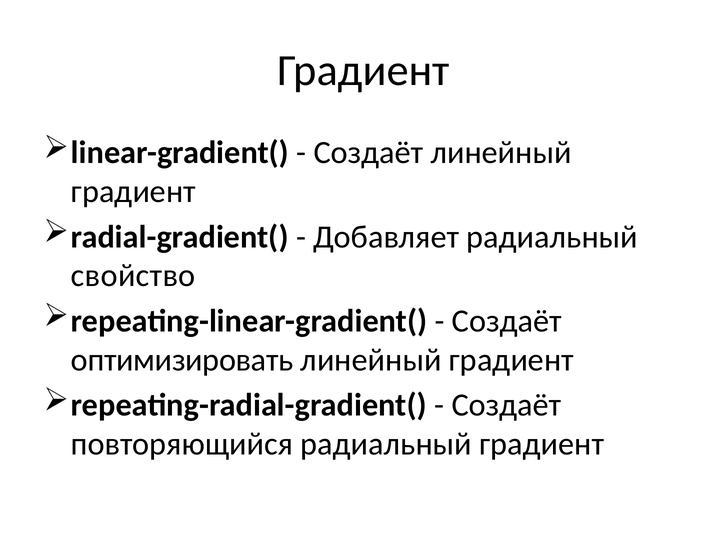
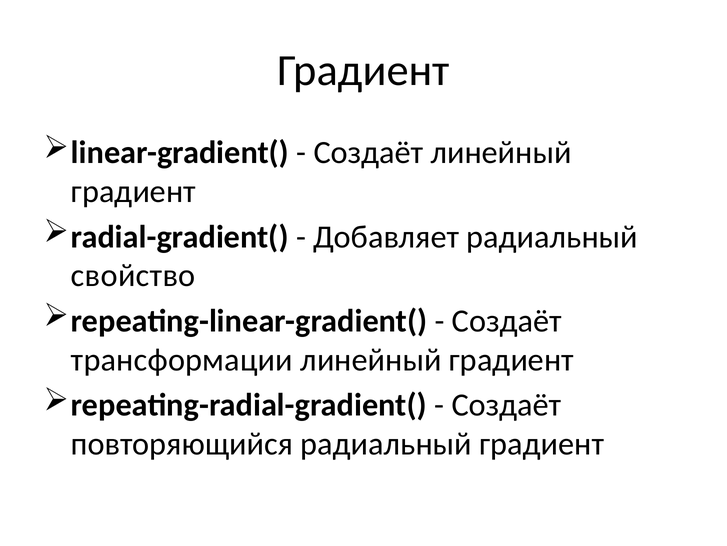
оптимизировать: оптимизировать -> трансформации
